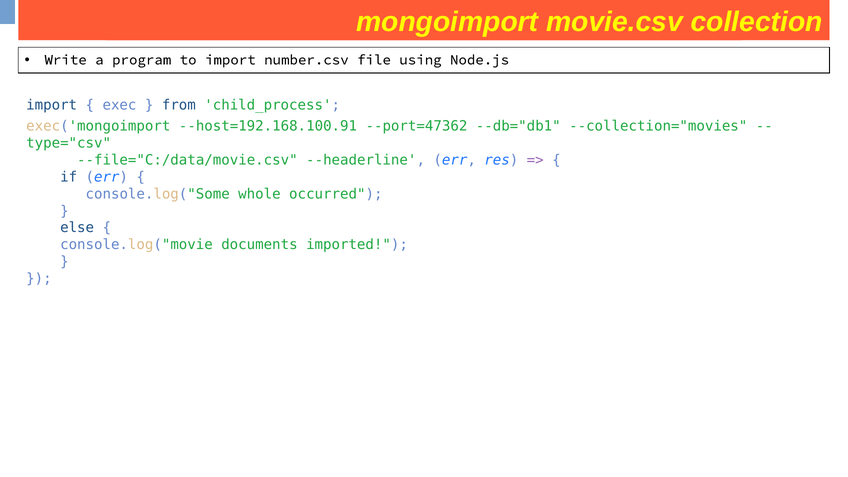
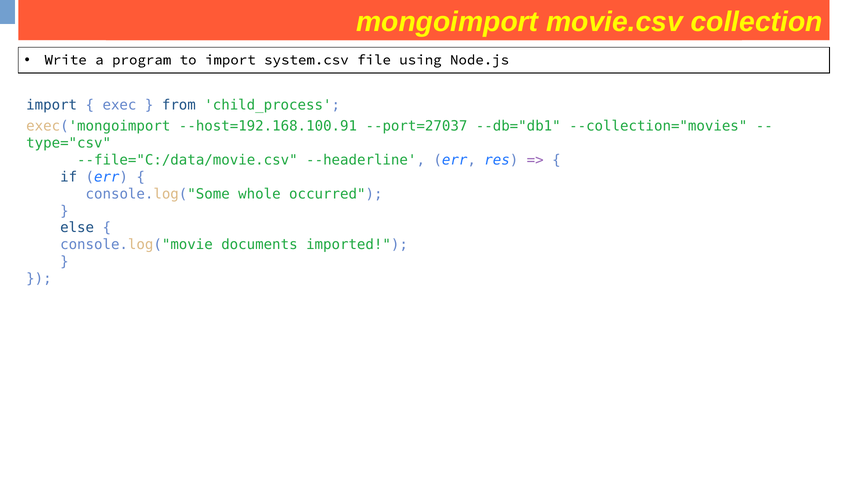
number.csv: number.csv -> system.csv
--port=47362: --port=47362 -> --port=27037
